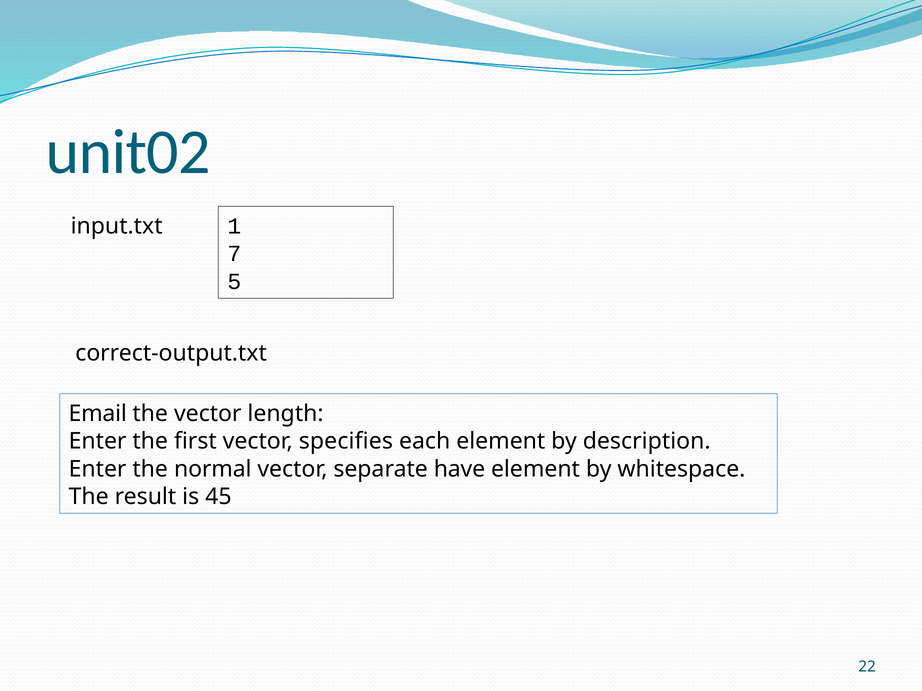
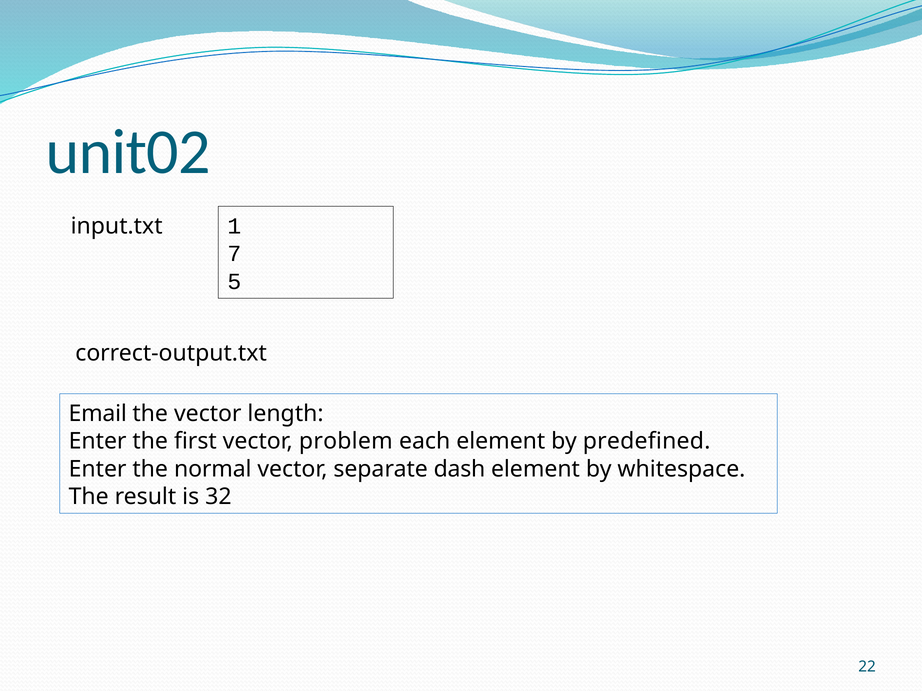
specifies: specifies -> problem
description: description -> predefined
have: have -> dash
45: 45 -> 32
